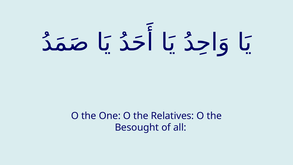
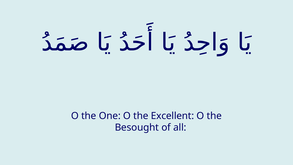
Relatives: Relatives -> Excellent
